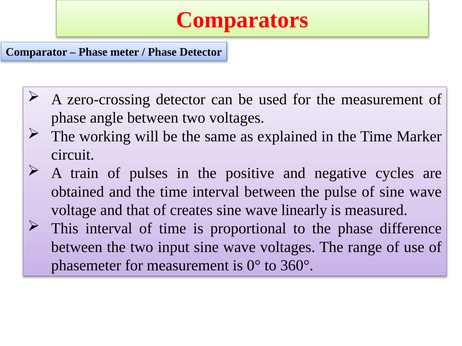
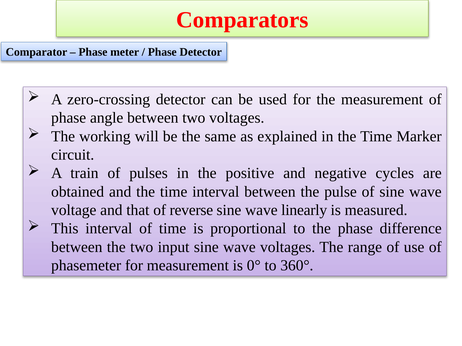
creates: creates -> reverse
